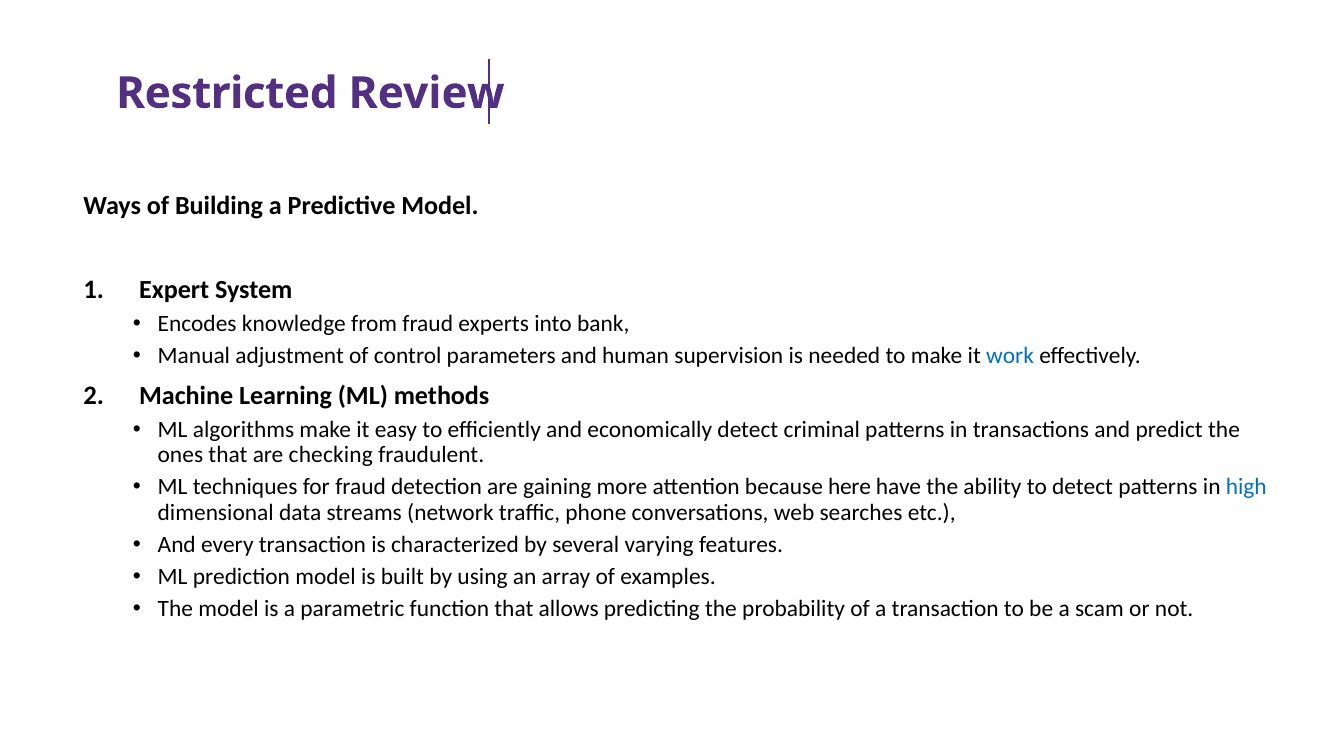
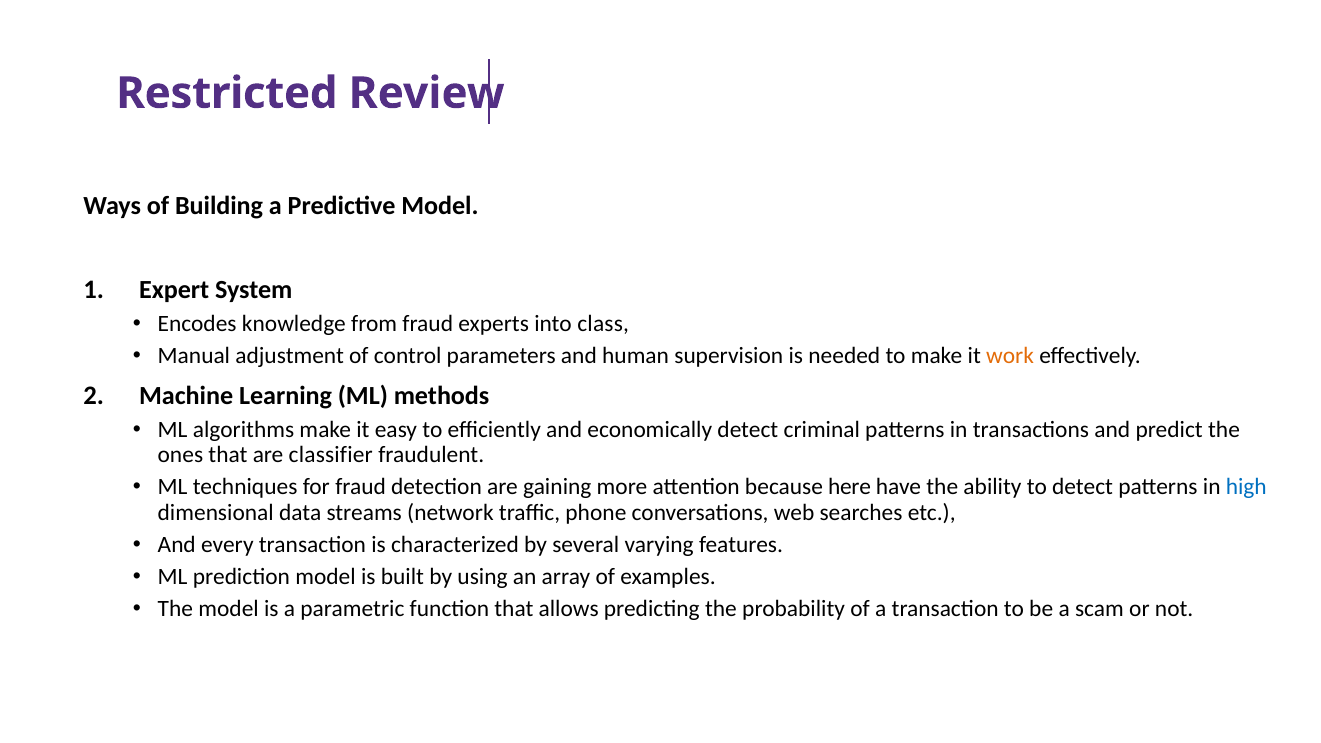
bank: bank -> class
work colour: blue -> orange
checking: checking -> classifier
